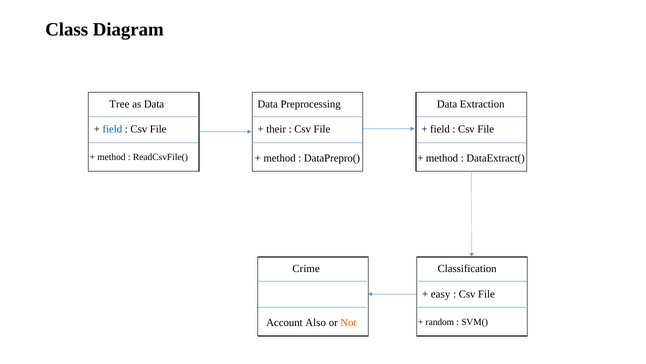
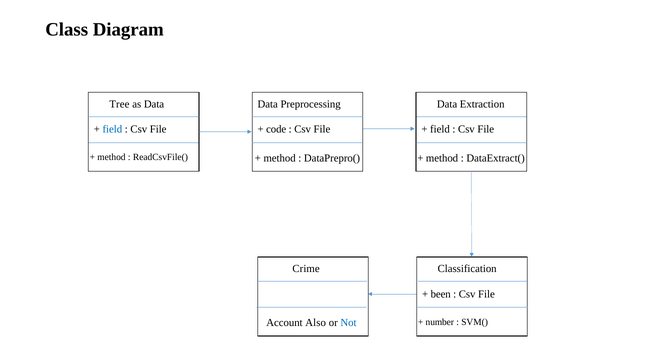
their: their -> code
easy: easy -> been
random: random -> number
Not colour: orange -> blue
